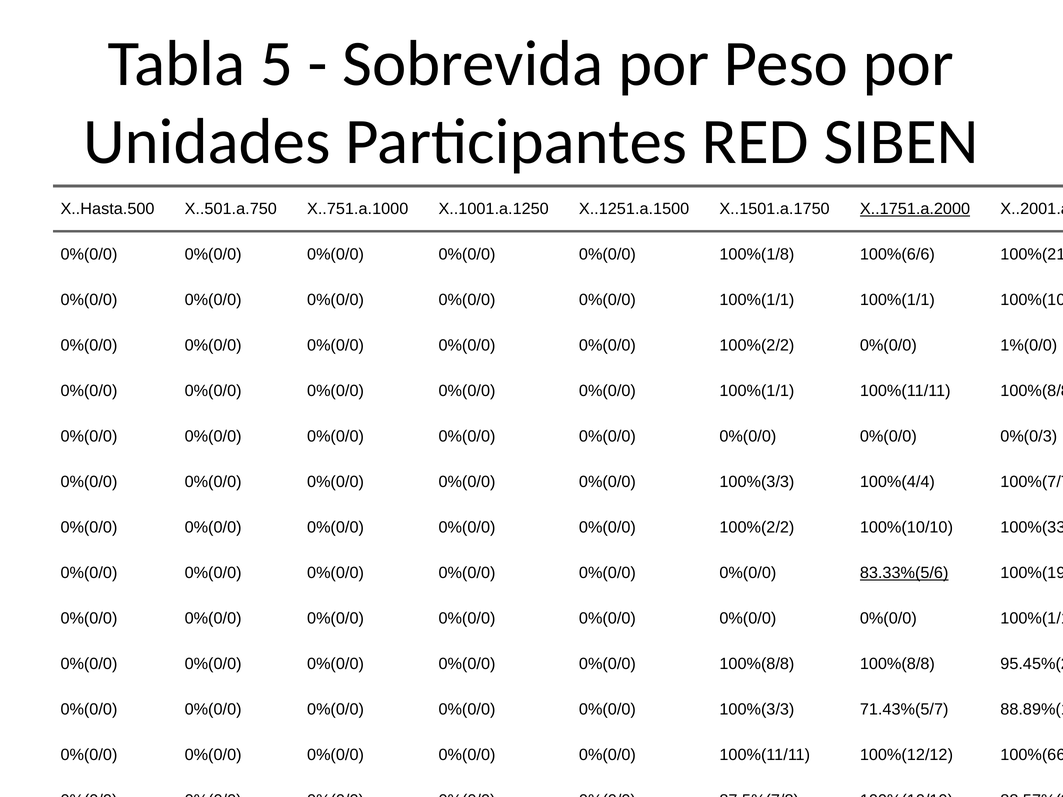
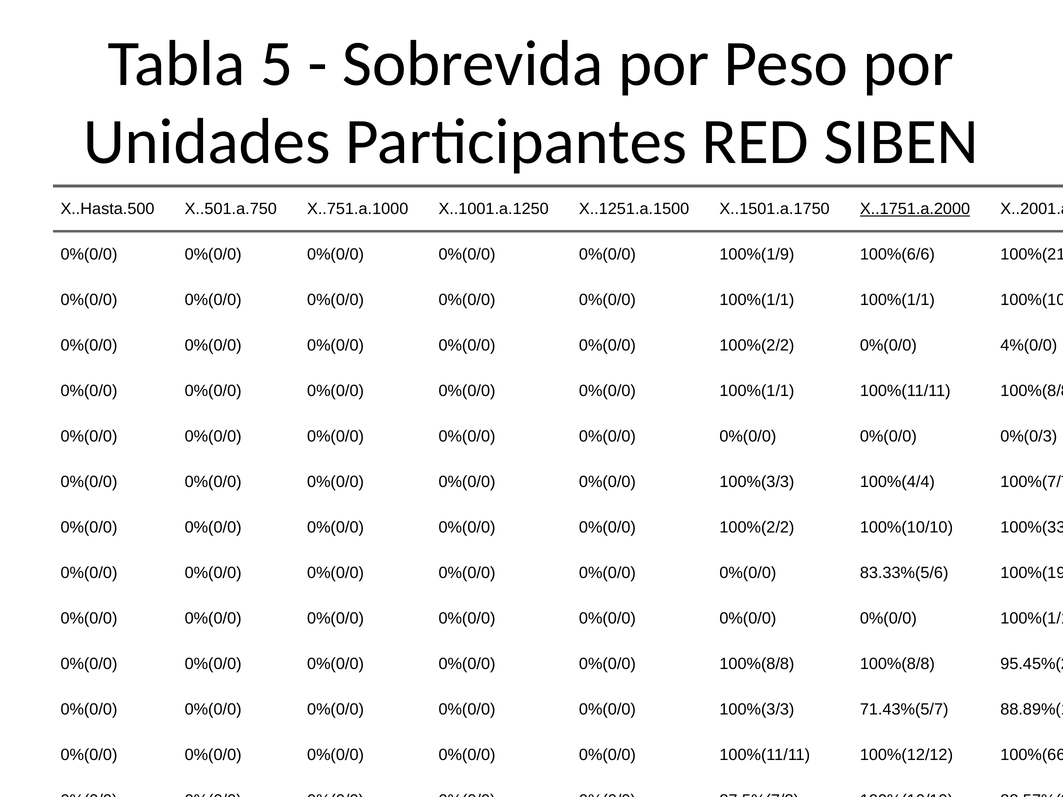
100%(1/8: 100%(1/8 -> 100%(1/9
1%(0/0: 1%(0/0 -> 4%(0/0
83.33%(5/6 underline: present -> none
